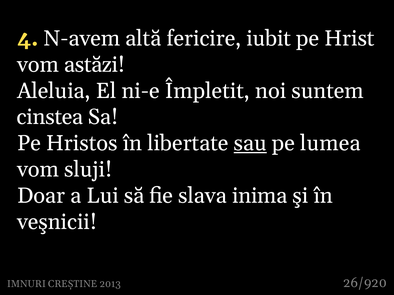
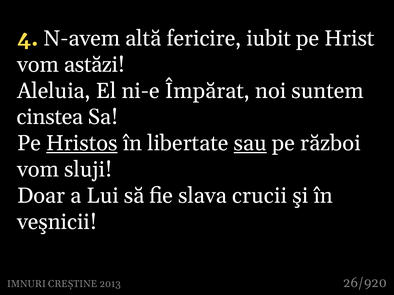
Împletit: Împletit -> Împărat
Hristos underline: none -> present
lumea: lumea -> război
inima: inima -> crucii
